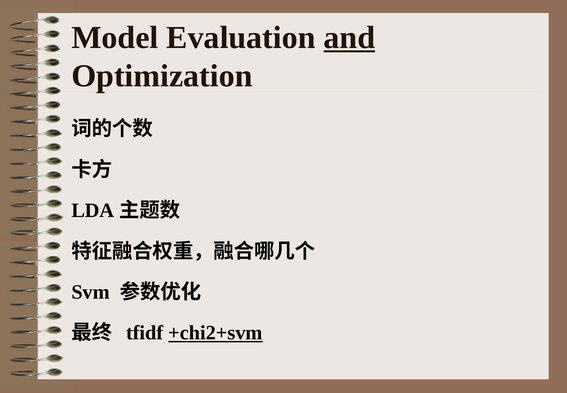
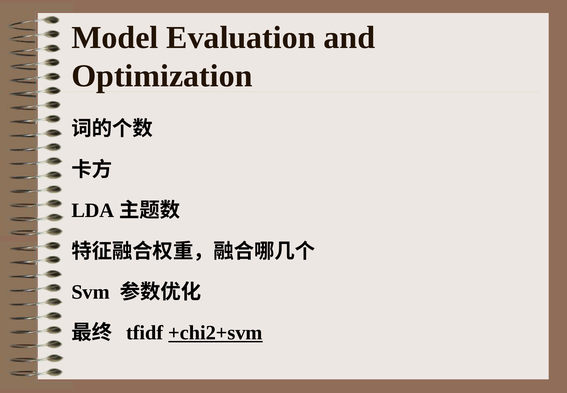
and underline: present -> none
